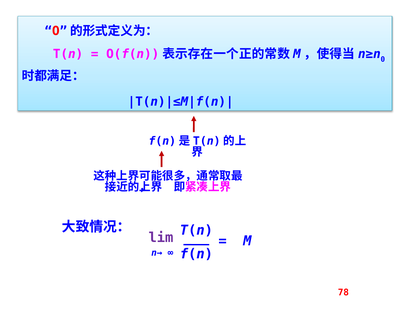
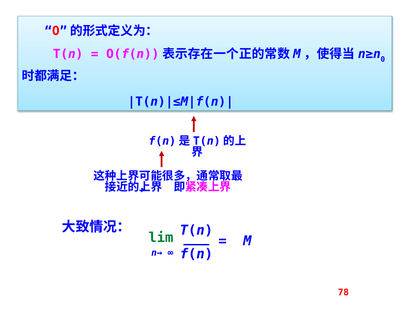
lim colour: purple -> green
